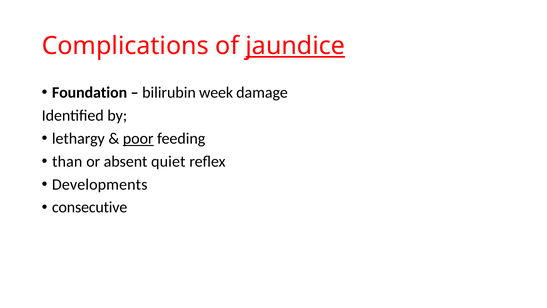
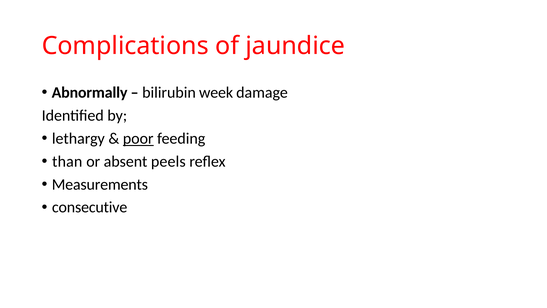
jaundice underline: present -> none
Foundation: Foundation -> Abnormally
quiet: quiet -> peels
Developments: Developments -> Measurements
